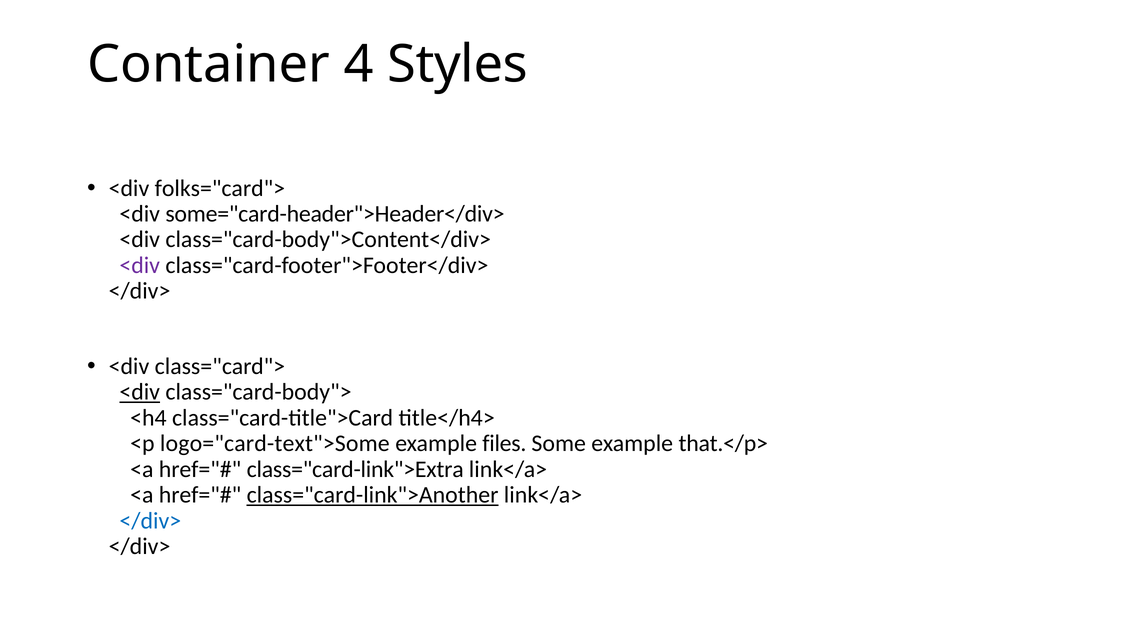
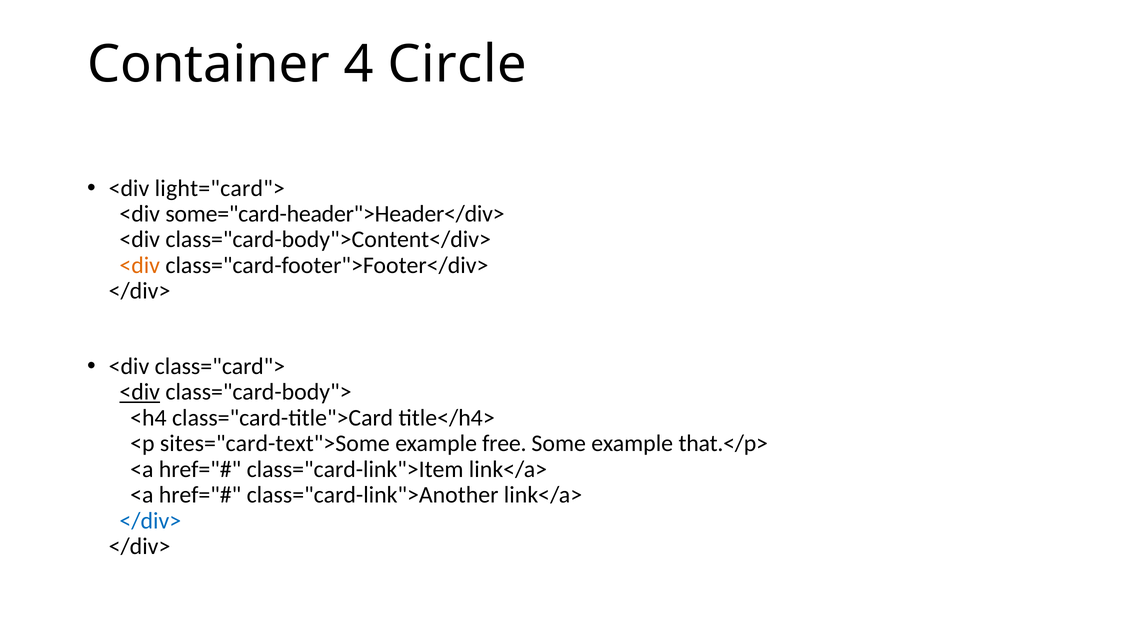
Styles: Styles -> Circle
folks="card">: folks="card"> -> light="card">
<div at (140, 266) colour: purple -> orange
logo="card-text">Some: logo="card-text">Some -> sites="card-text">Some
files: files -> free
class="card-link">Extra: class="card-link">Extra -> class="card-link">Item
class="card-link">Another underline: present -> none
